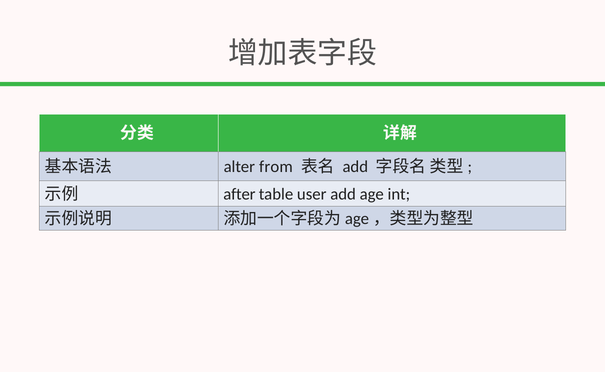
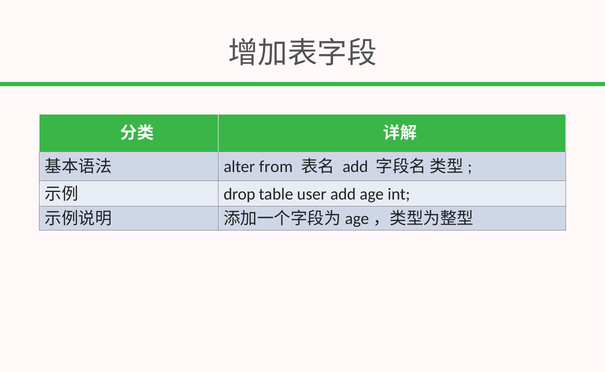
after: after -> drop
